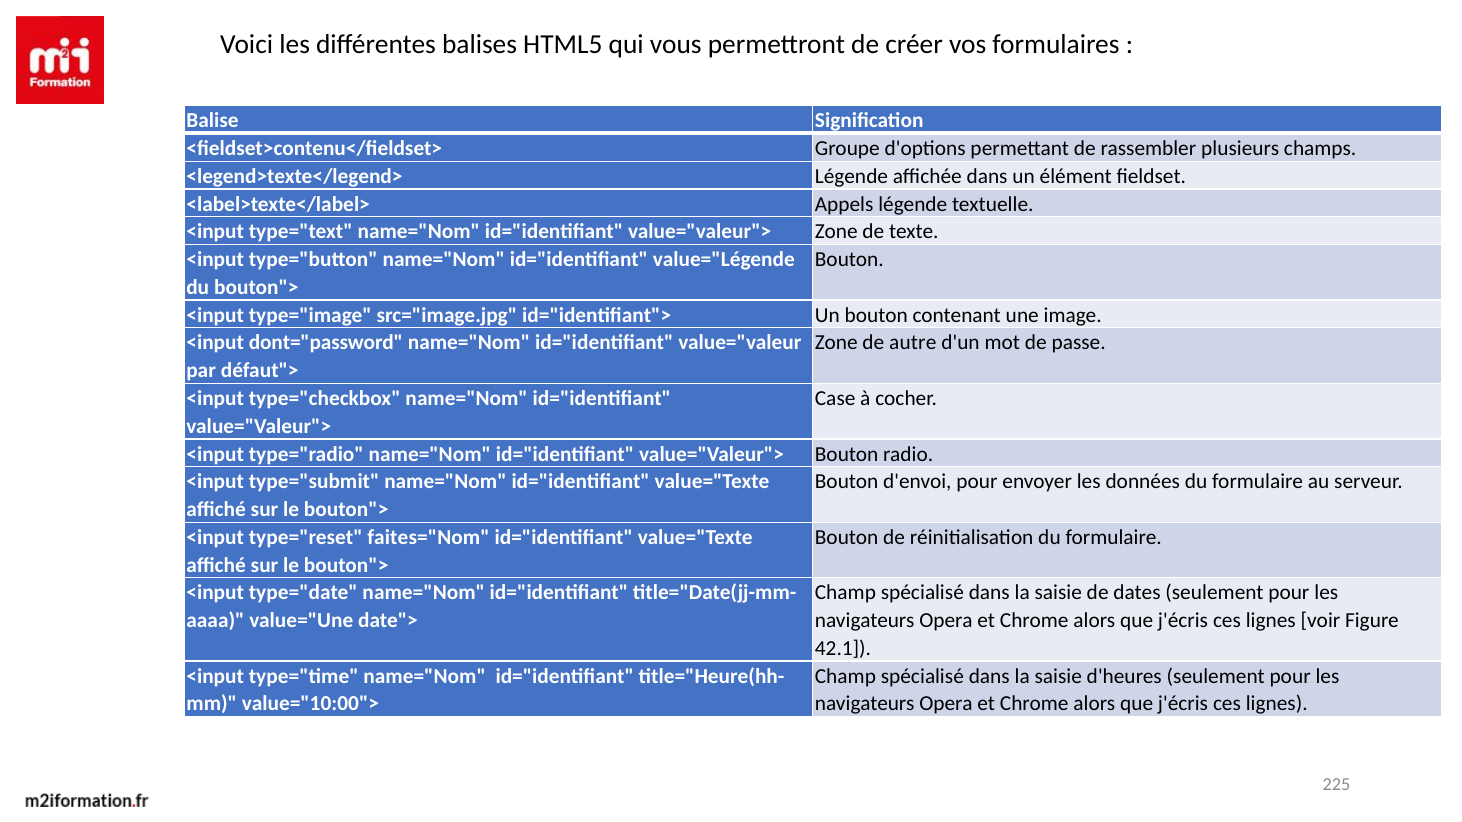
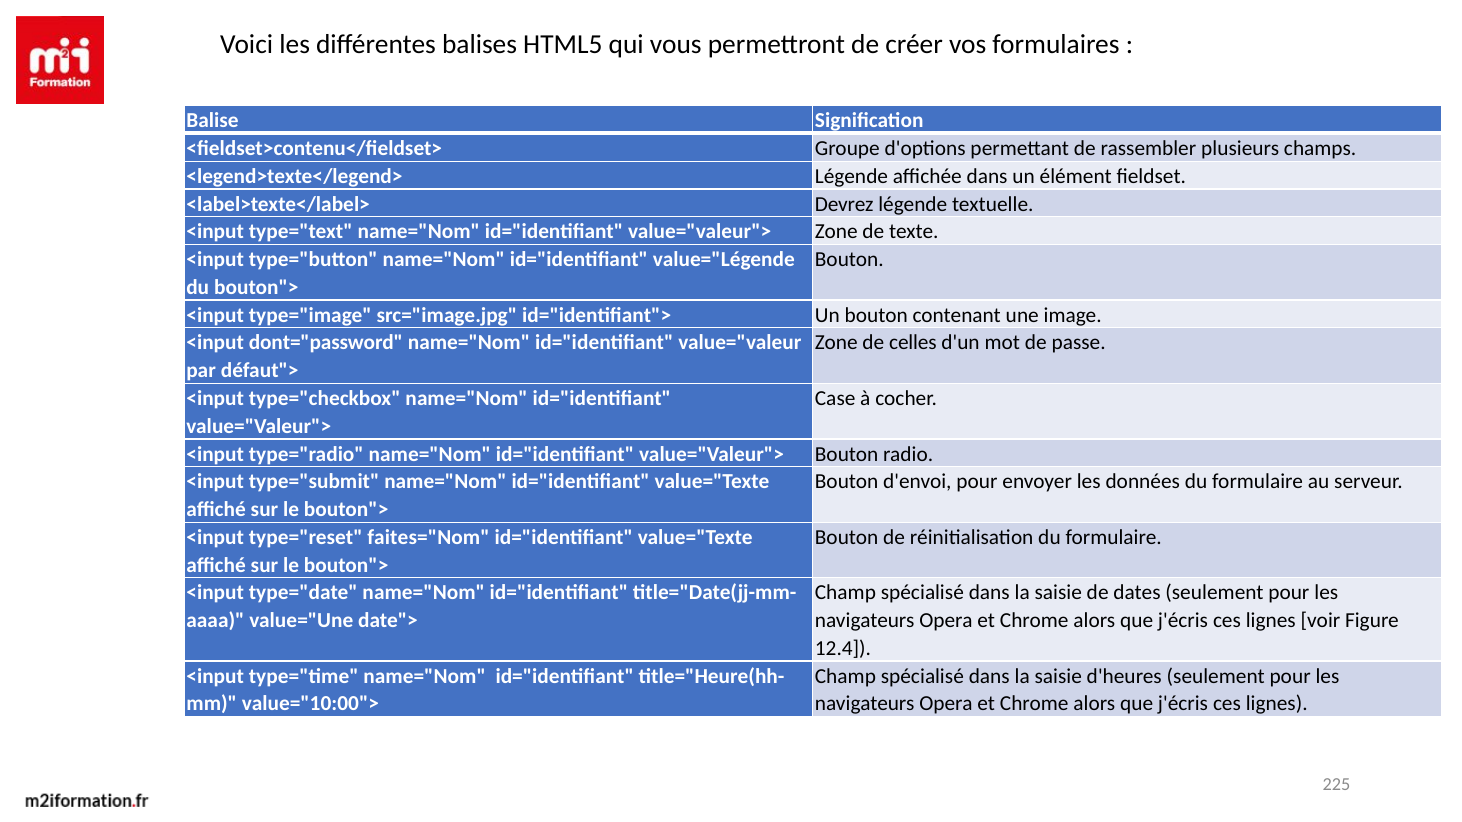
Appels: Appels -> Devrez
autre: autre -> celles
42.1: 42.1 -> 12.4
